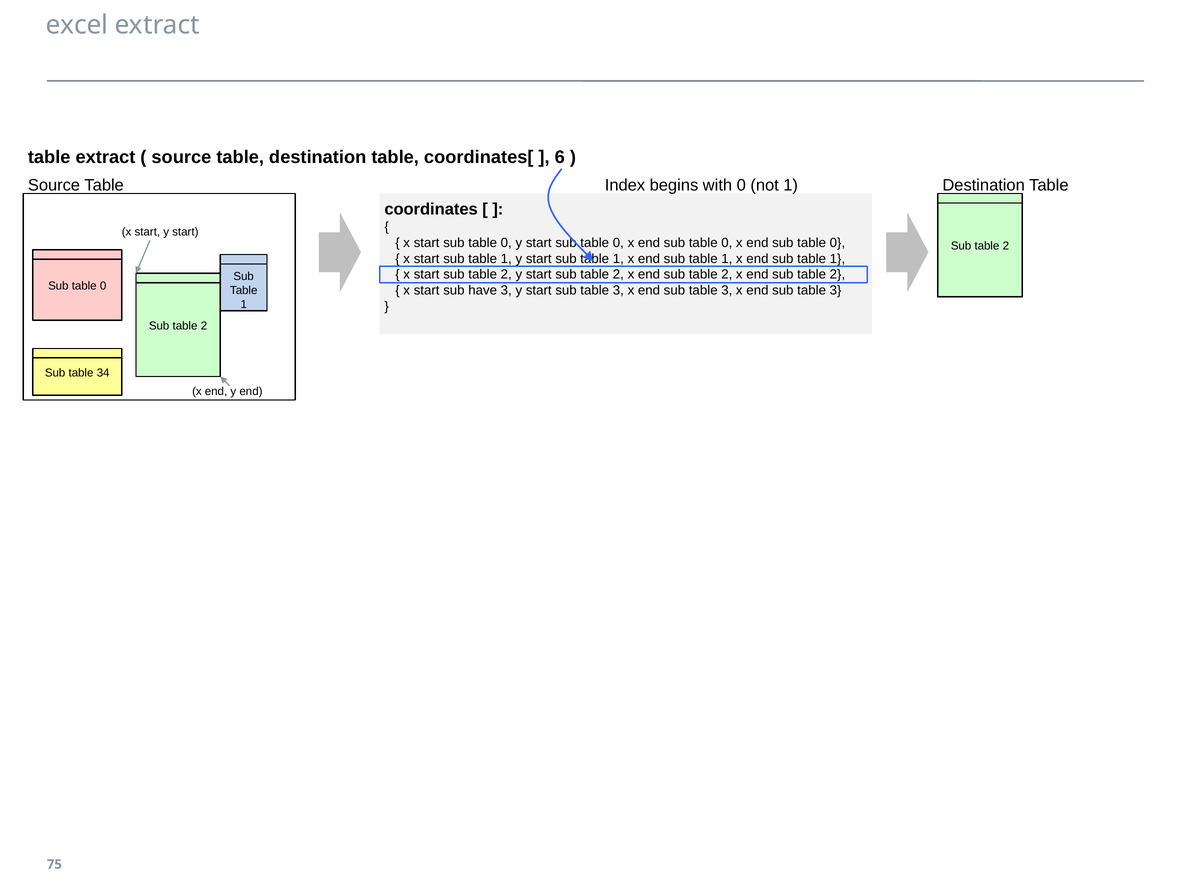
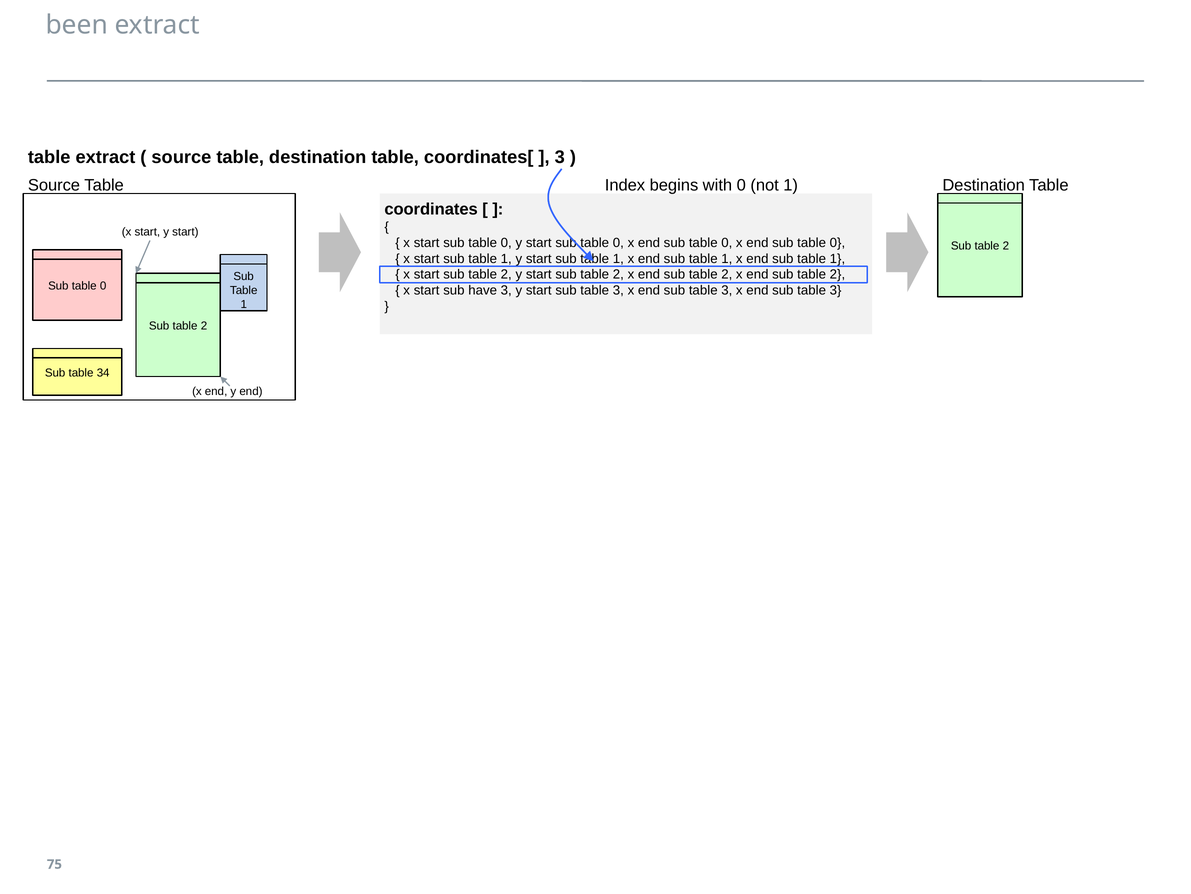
excel: excel -> been
6 at (560, 157): 6 -> 3
